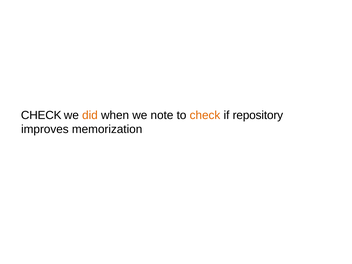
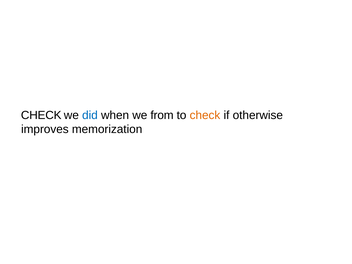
did colour: orange -> blue
note: note -> from
repository: repository -> otherwise
